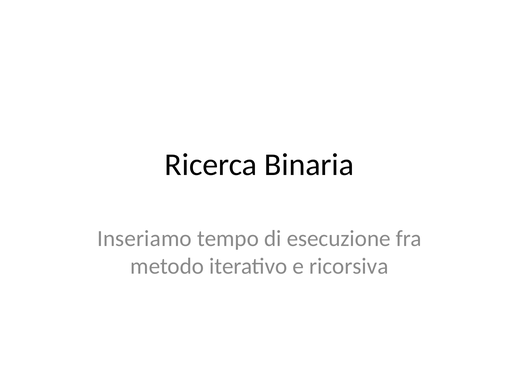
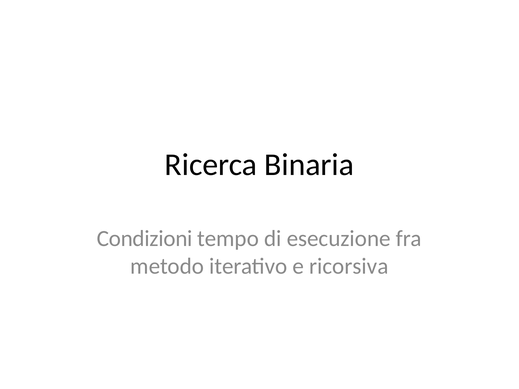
Inseriamo: Inseriamo -> Condizioni
